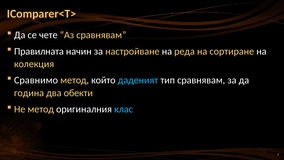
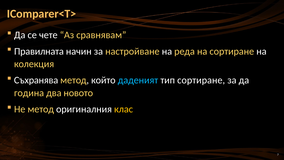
Сравнимо: Сравнимо -> Съхранява
тип сравнявам: сравнявам -> сортиране
обекти: обекти -> новото
клас colour: light blue -> yellow
